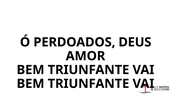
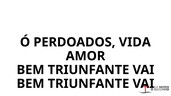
DEUS: DEUS -> VIDA
